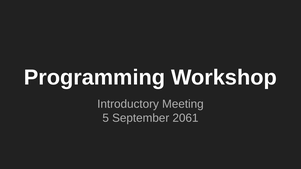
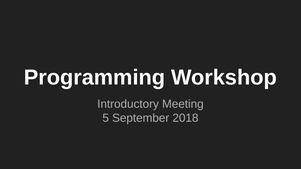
2061: 2061 -> 2018
